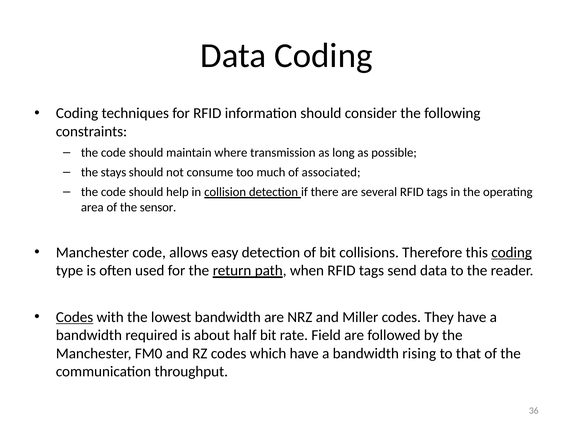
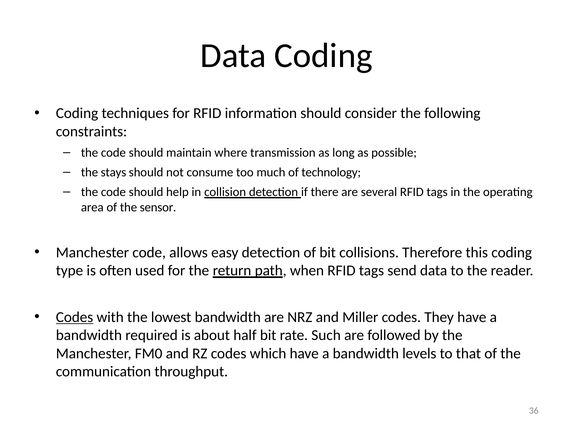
associated: associated -> technology
coding at (512, 252) underline: present -> none
Field: Field -> Such
rising: rising -> levels
